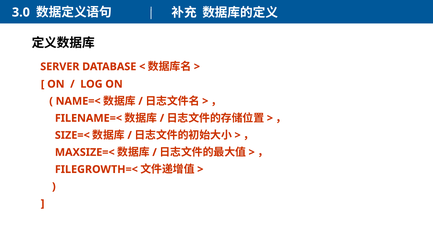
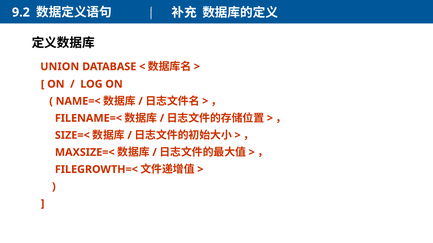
3.0: 3.0 -> 9.2
SERVER: SERVER -> UNION
